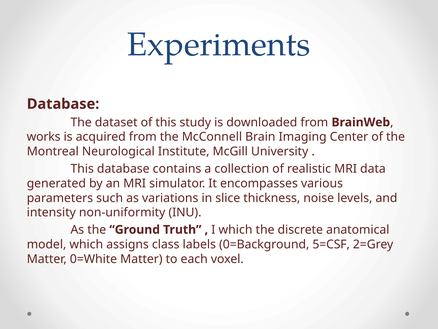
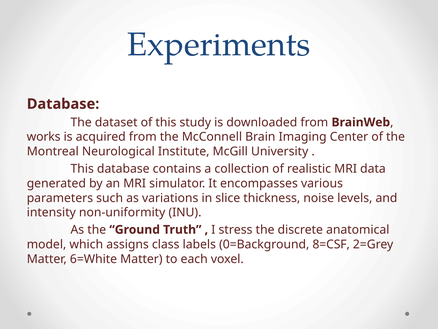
I which: which -> stress
5=CSF: 5=CSF -> 8=CSF
0=White: 0=White -> 6=White
